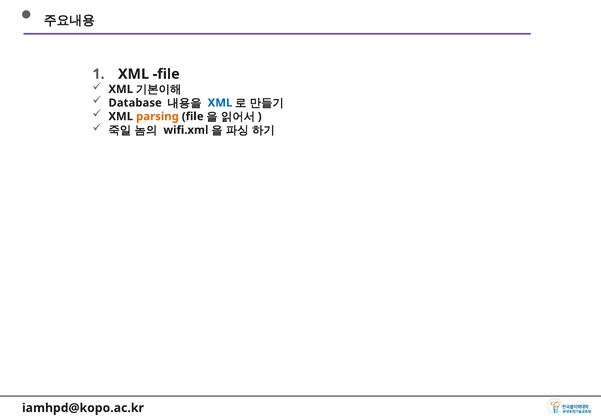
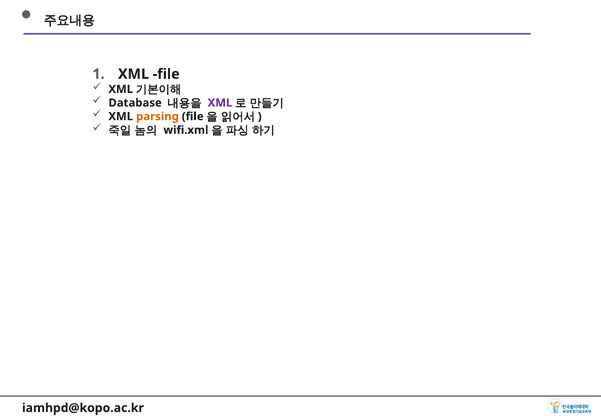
XML at (220, 103) colour: blue -> purple
